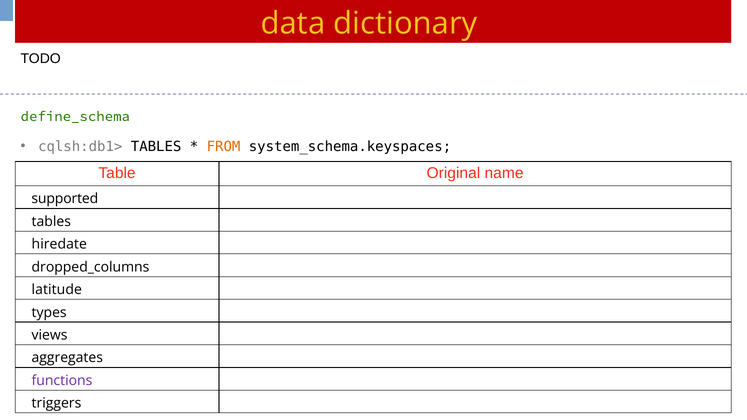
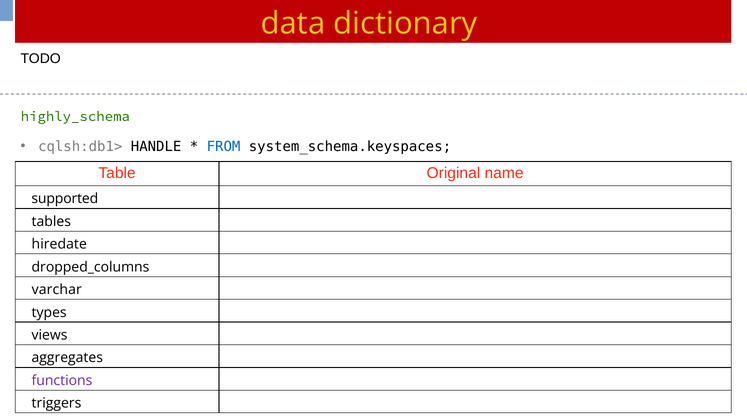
define_schema: define_schema -> highly_schema
cqlsh:db1> TABLES: TABLES -> HANDLE
FROM colour: orange -> blue
latitude: latitude -> varchar
